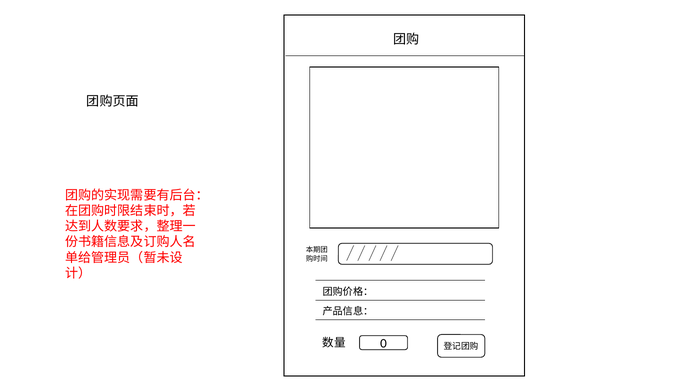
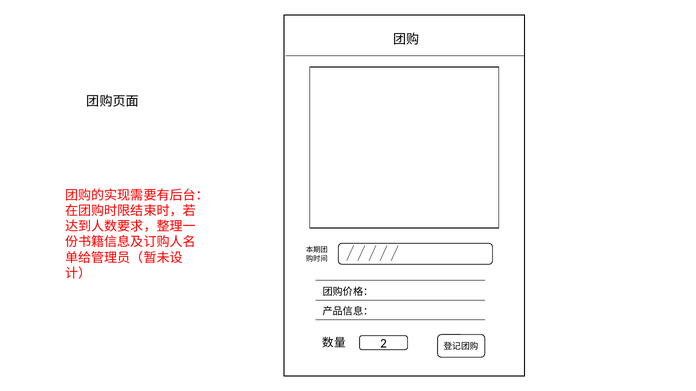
0: 0 -> 2
